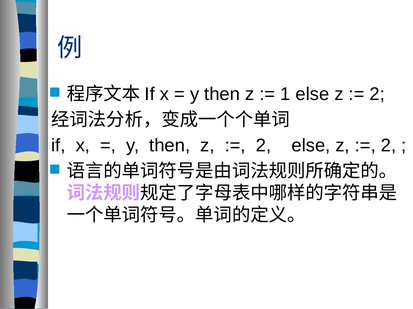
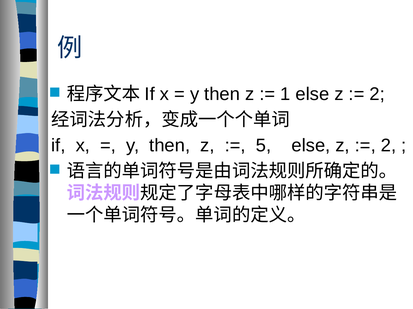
2 at (264, 146): 2 -> 5
